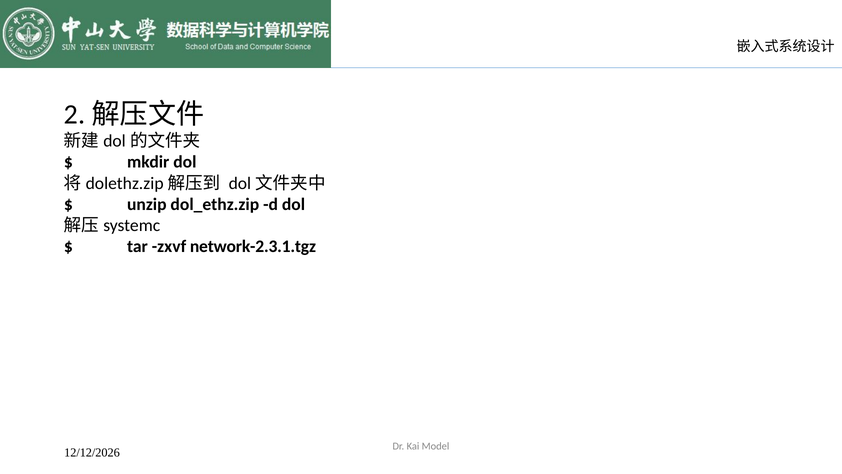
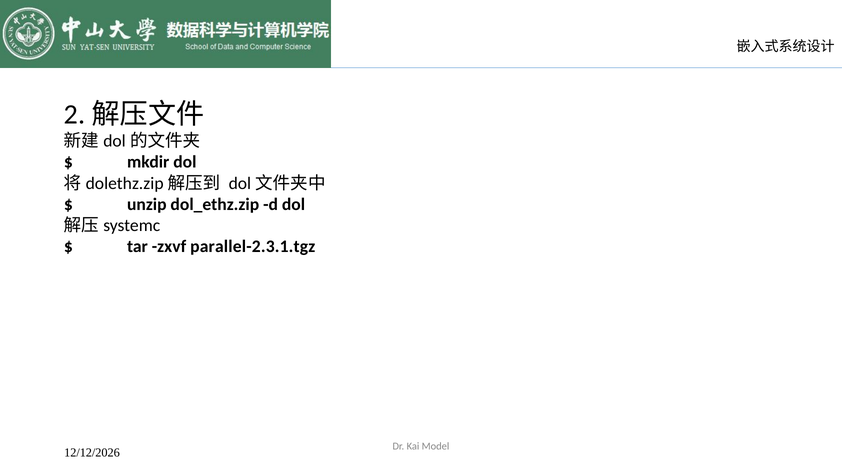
network-2.3.1.tgz: network-2.3.1.tgz -> parallel-2.3.1.tgz
